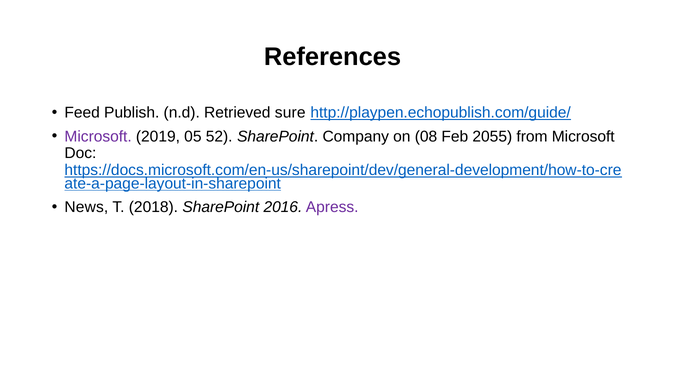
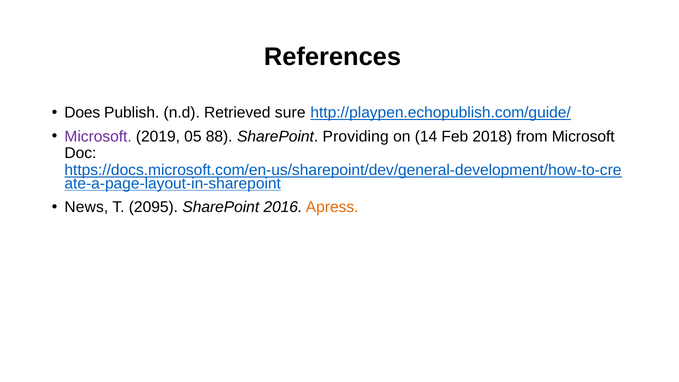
Feed: Feed -> Does
52: 52 -> 88
Company: Company -> Providing
08: 08 -> 14
2055: 2055 -> 2018
2018: 2018 -> 2095
Apress colour: purple -> orange
